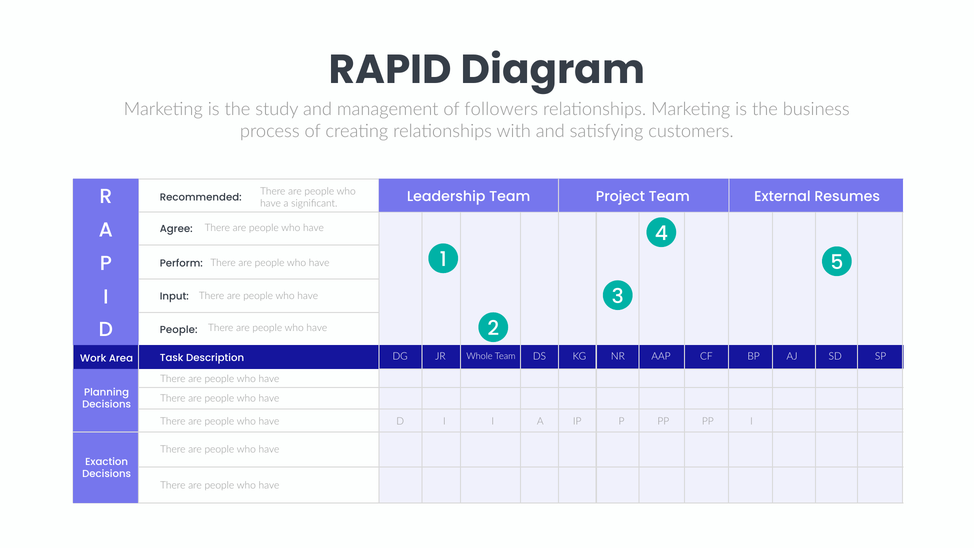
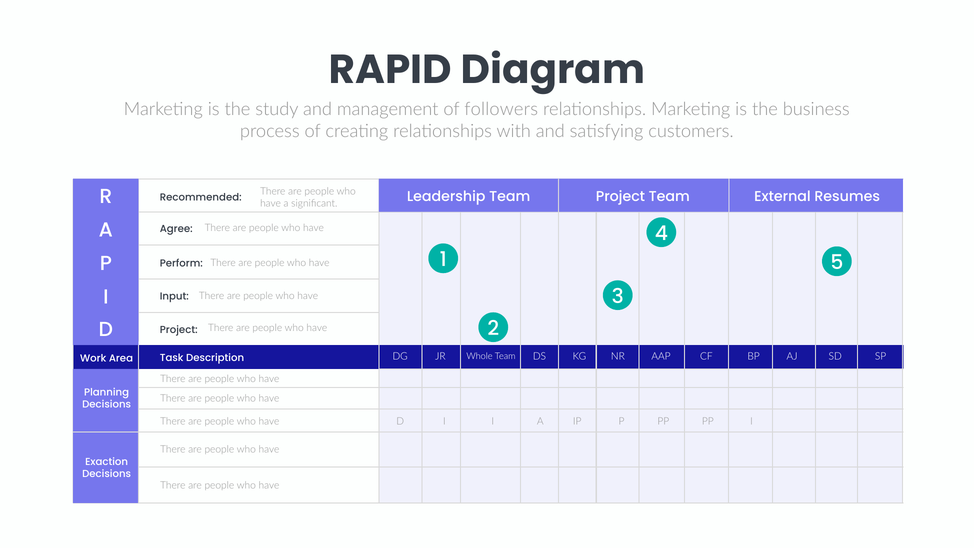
People at (179, 330): People -> Project
